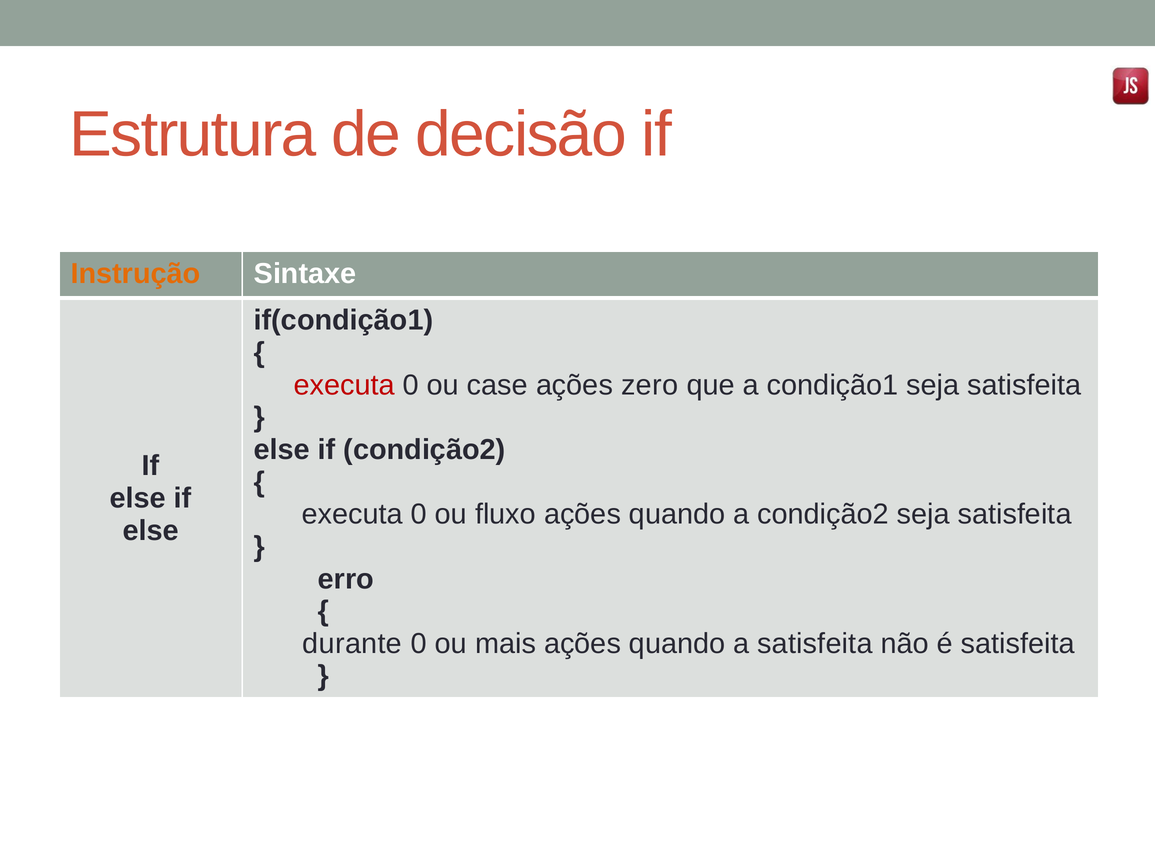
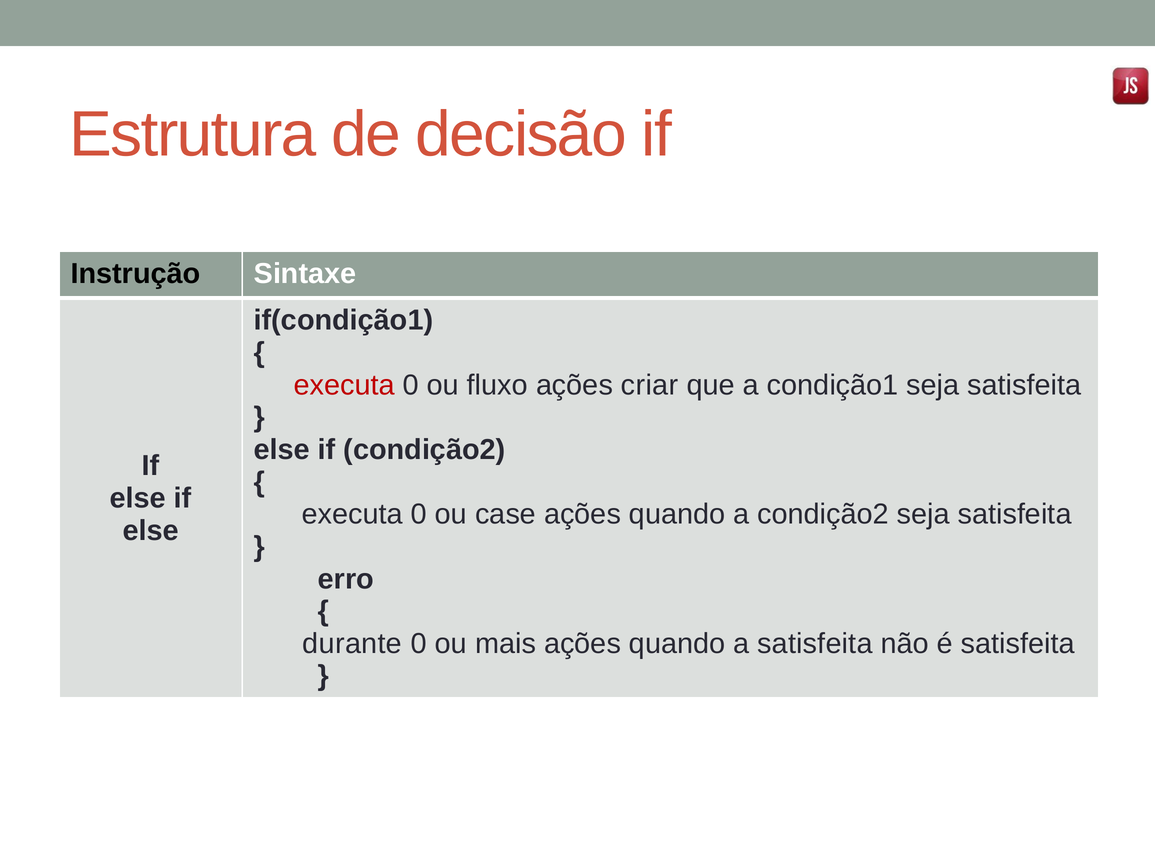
Instrução colour: orange -> black
case: case -> fluxo
zero: zero -> criar
fluxo: fluxo -> case
